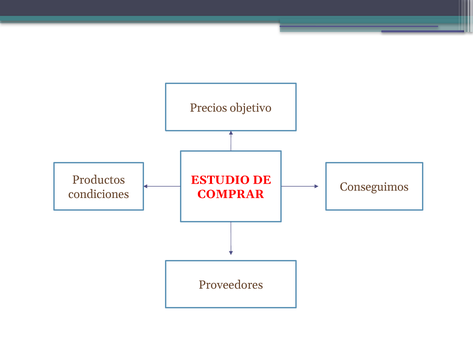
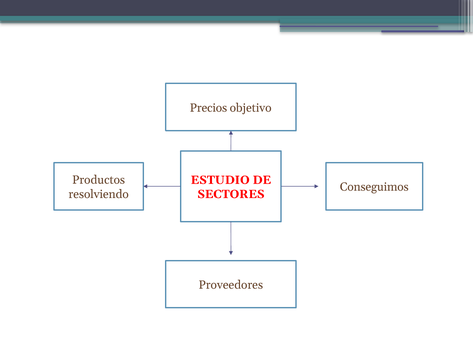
COMPRAR: COMPRAR -> SECTORES
condiciones: condiciones -> resolviendo
